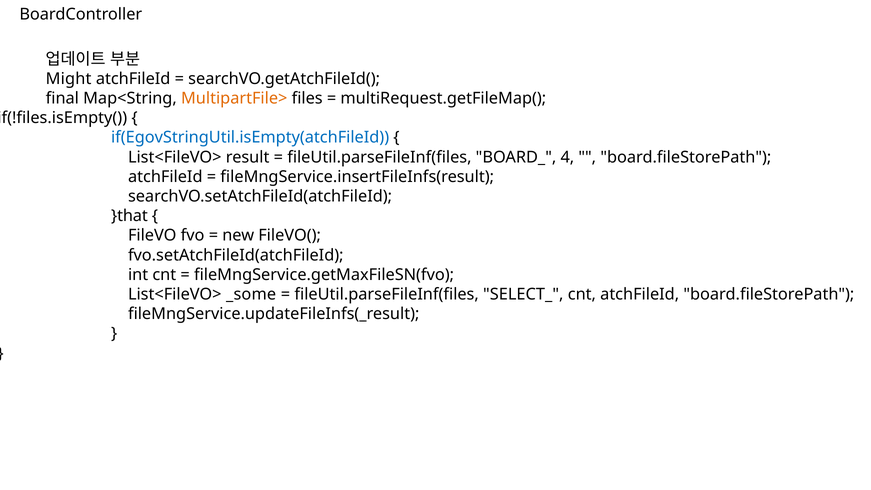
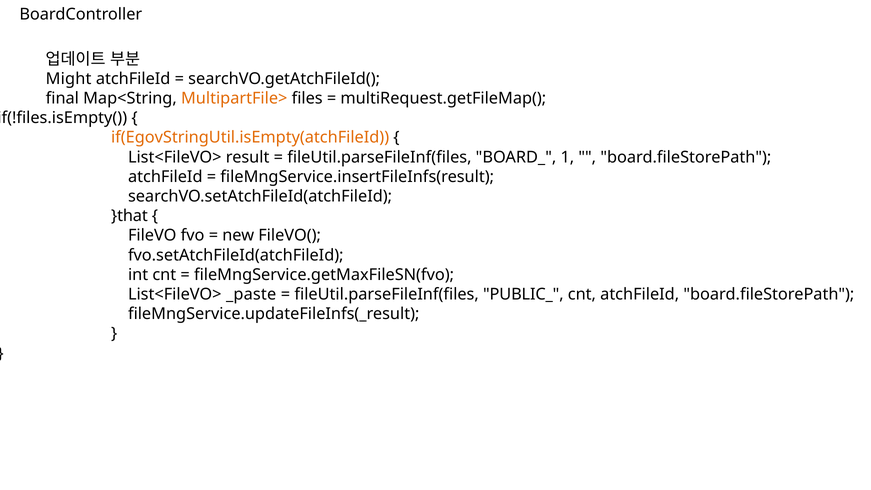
if(EgovStringUtil.isEmpty(atchFileId colour: blue -> orange
4: 4 -> 1
_some: _some -> _paste
SELECT_: SELECT_ -> PUBLIC_
